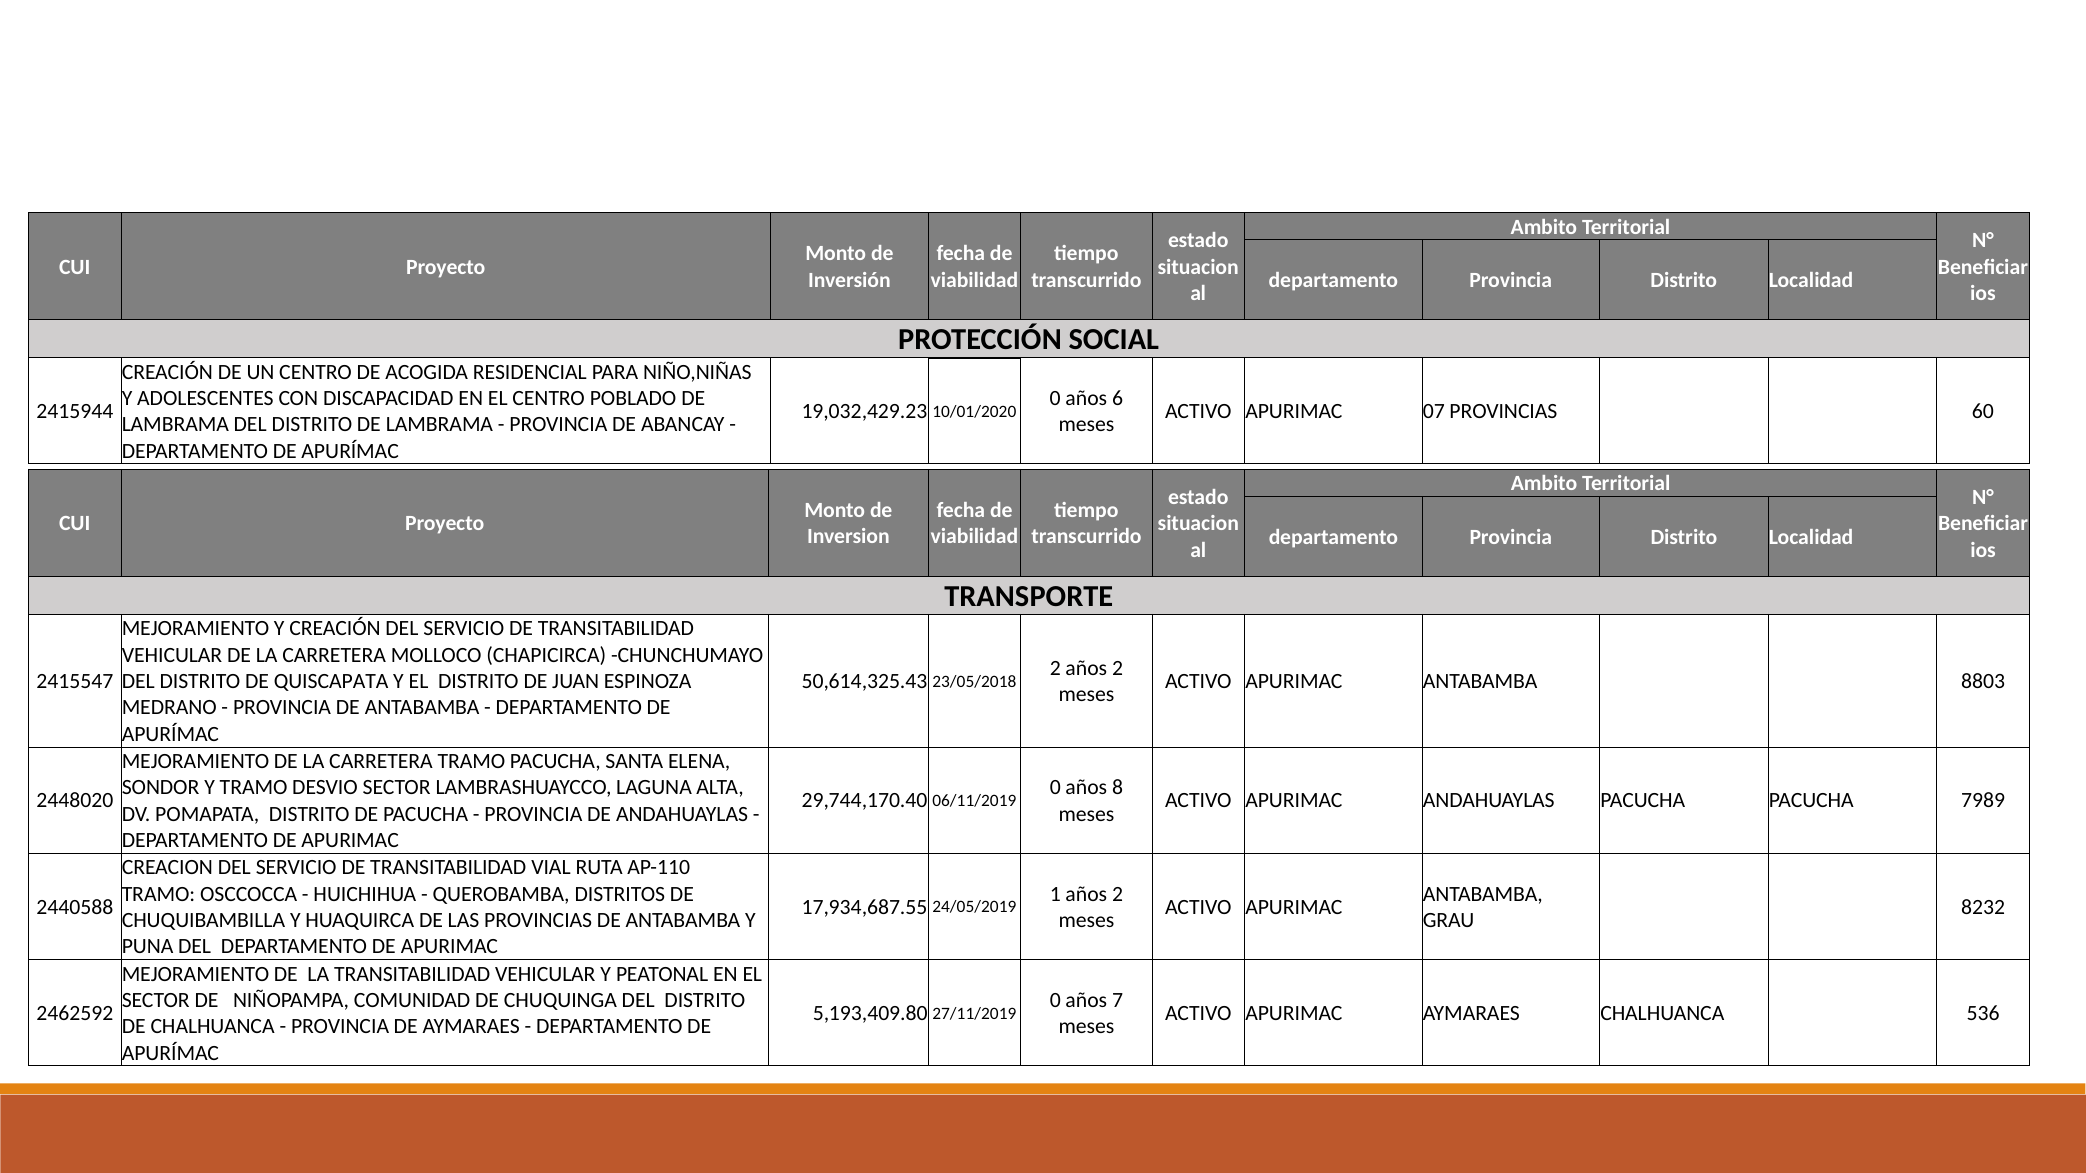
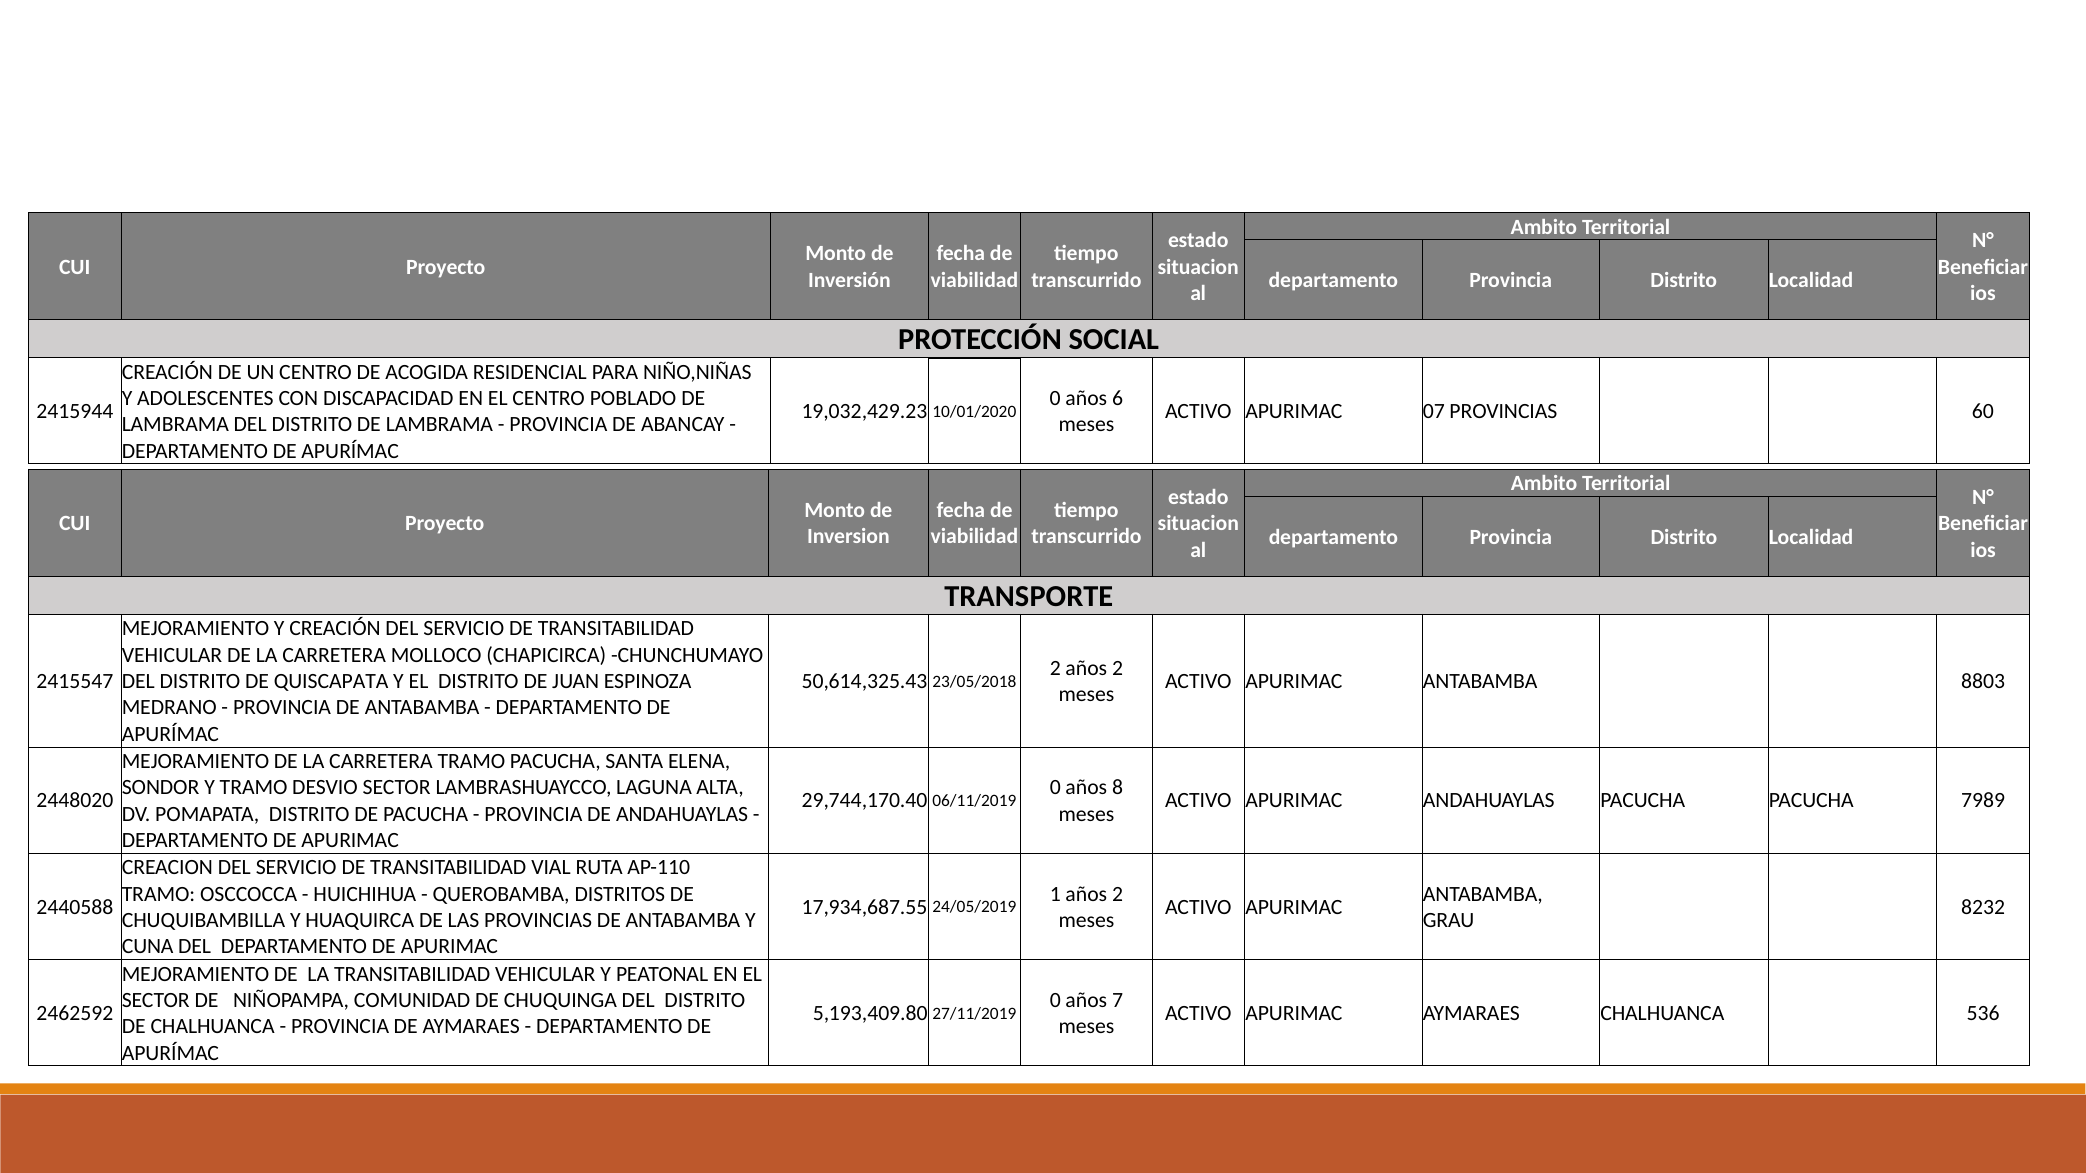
PUNA: PUNA -> CUNA
